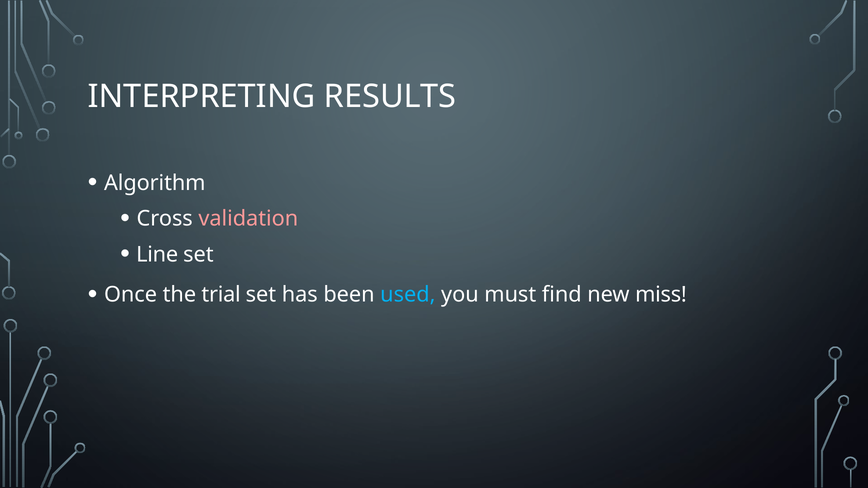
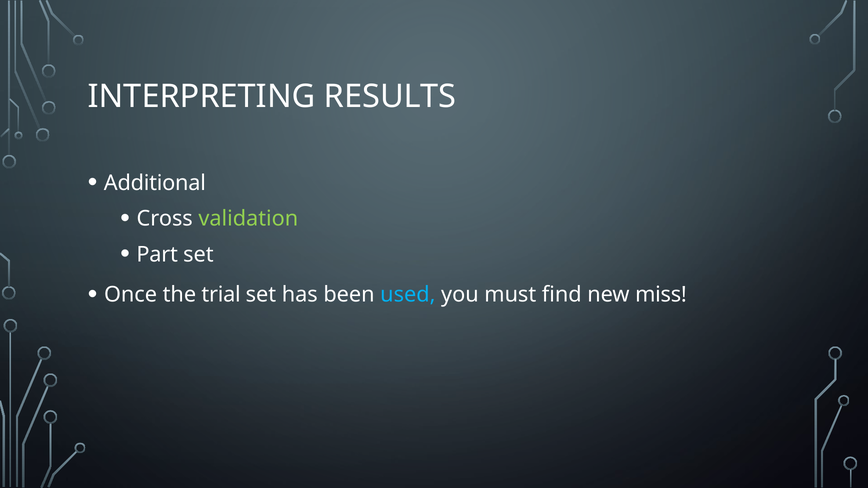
Algorithm: Algorithm -> Additional
validation colour: pink -> light green
Line: Line -> Part
